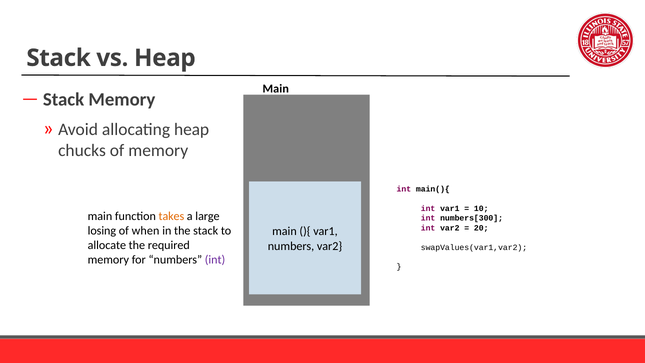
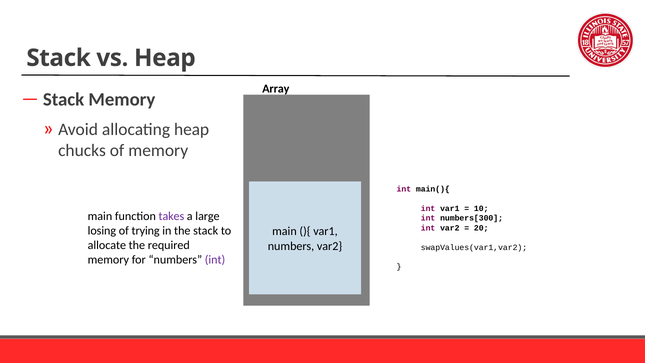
Main at (276, 89): Main -> Array
takes colour: orange -> purple
when: when -> trying
